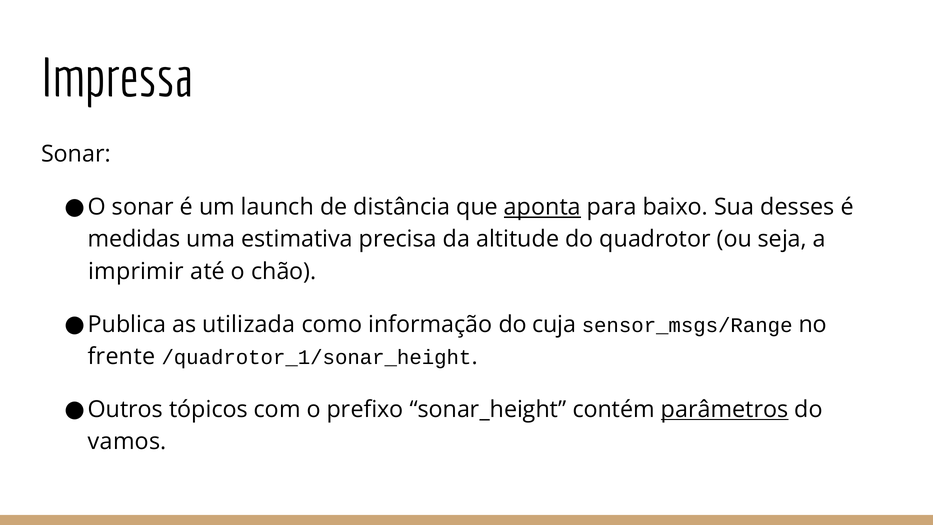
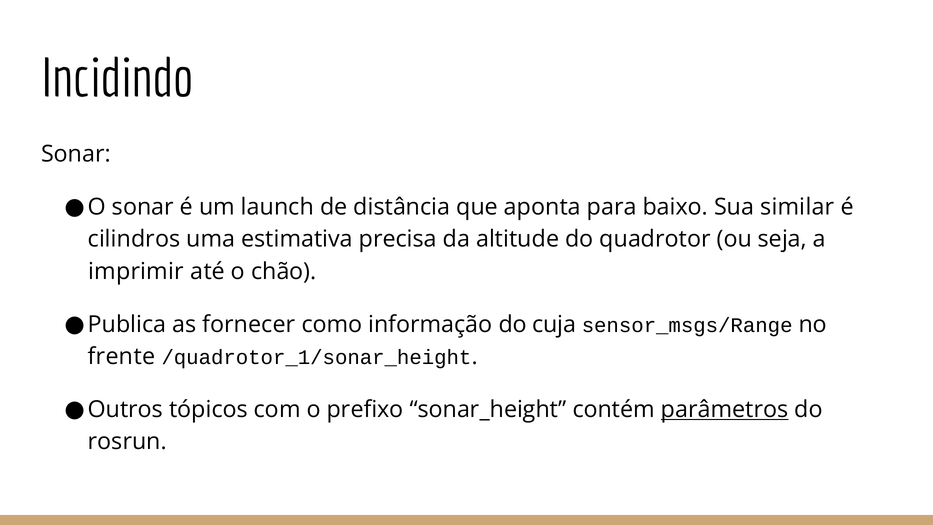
Impressa: Impressa -> Incidindo
aponta underline: present -> none
desses: desses -> similar
medidas: medidas -> cilindros
utilizada: utilizada -> fornecer
vamos: vamos -> rosrun
